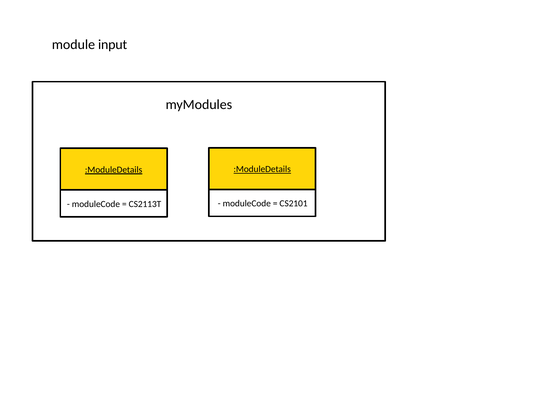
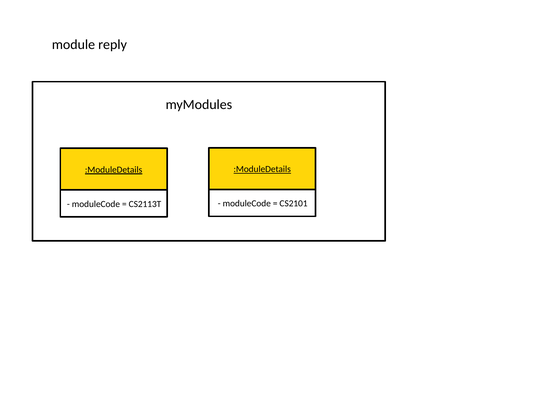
input: input -> reply
